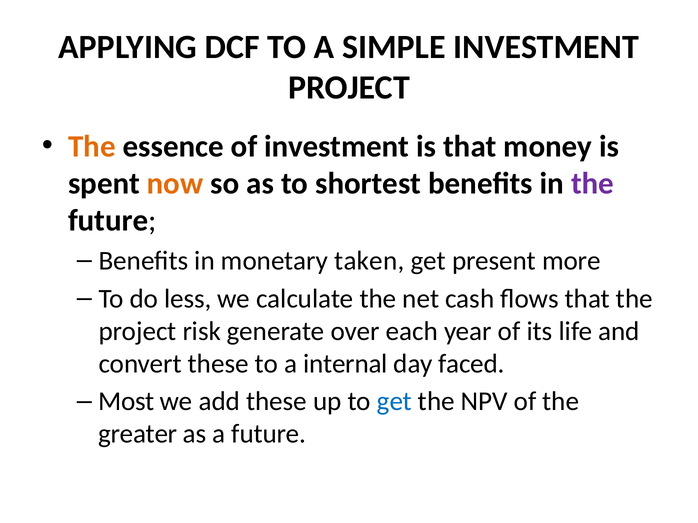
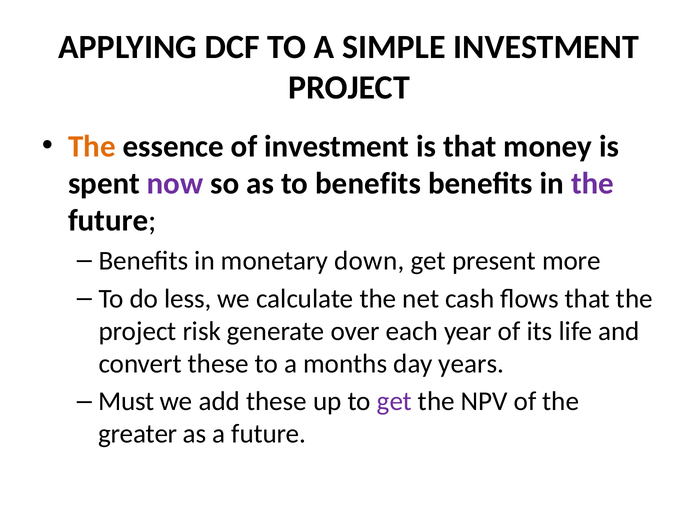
now colour: orange -> purple
to shortest: shortest -> benefits
taken: taken -> down
internal: internal -> months
faced: faced -> years
Most: Most -> Must
get at (394, 402) colour: blue -> purple
